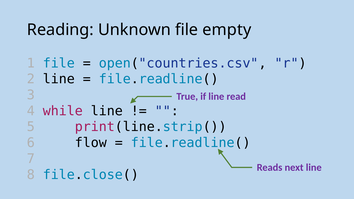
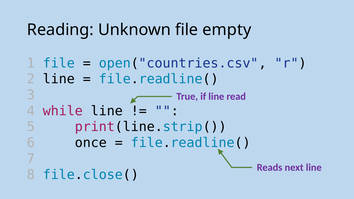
flow: flow -> once
